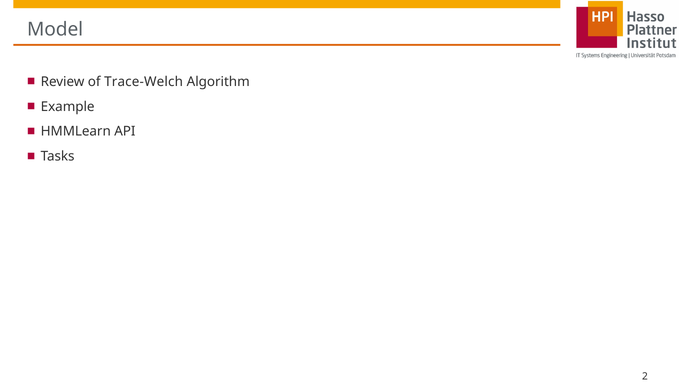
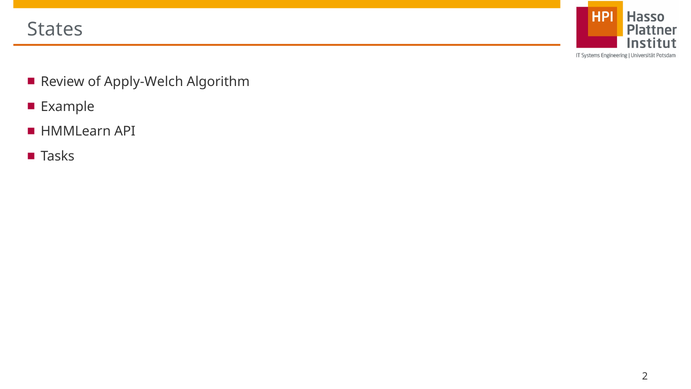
Model: Model -> States
Trace-Welch: Trace-Welch -> Apply-Welch
